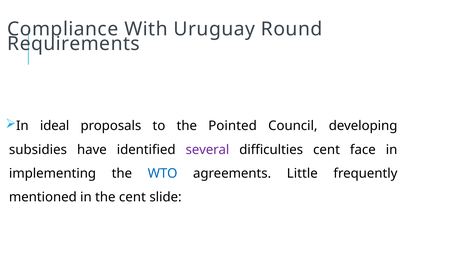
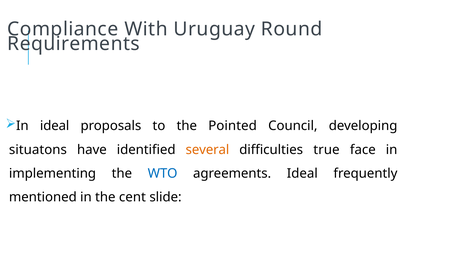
subsidies: subsidies -> situatons
several colour: purple -> orange
difficulties cent: cent -> true
agreements Little: Little -> Ideal
